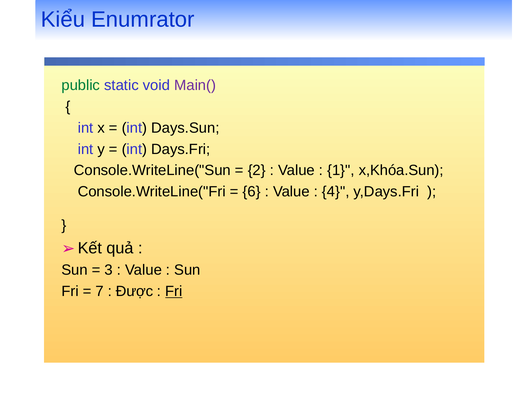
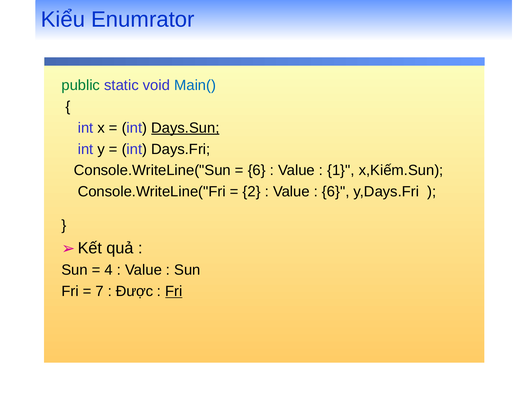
Main( colour: purple -> blue
Days.Sun underline: none -> present
2 at (257, 170): 2 -> 6
x,Khóa.Sun: x,Khóa.Sun -> x,Kiếm.Sun
6: 6 -> 2
4 at (336, 192): 4 -> 6
3: 3 -> 4
